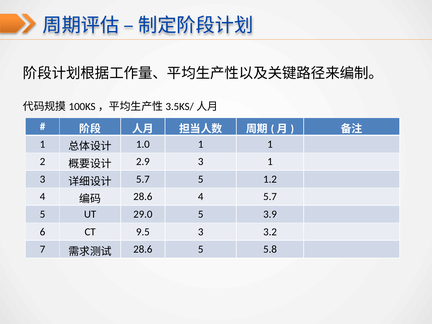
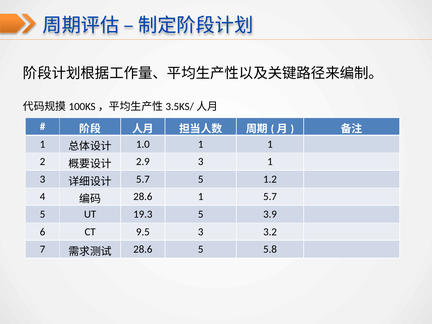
28.6 4: 4 -> 1
29.0: 29.0 -> 19.3
